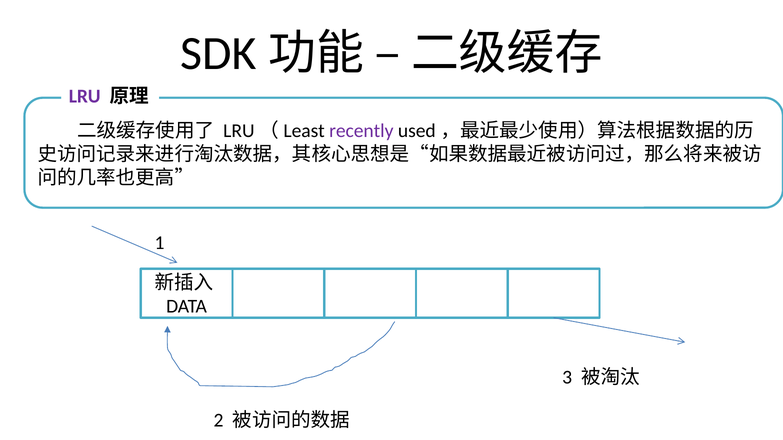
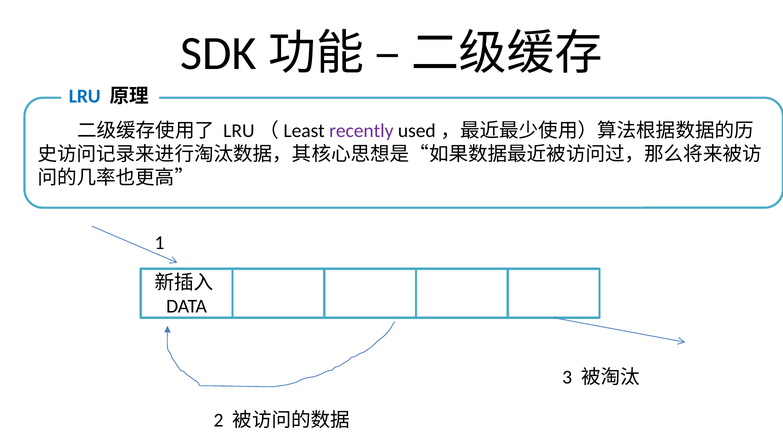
LRU colour: purple -> blue
